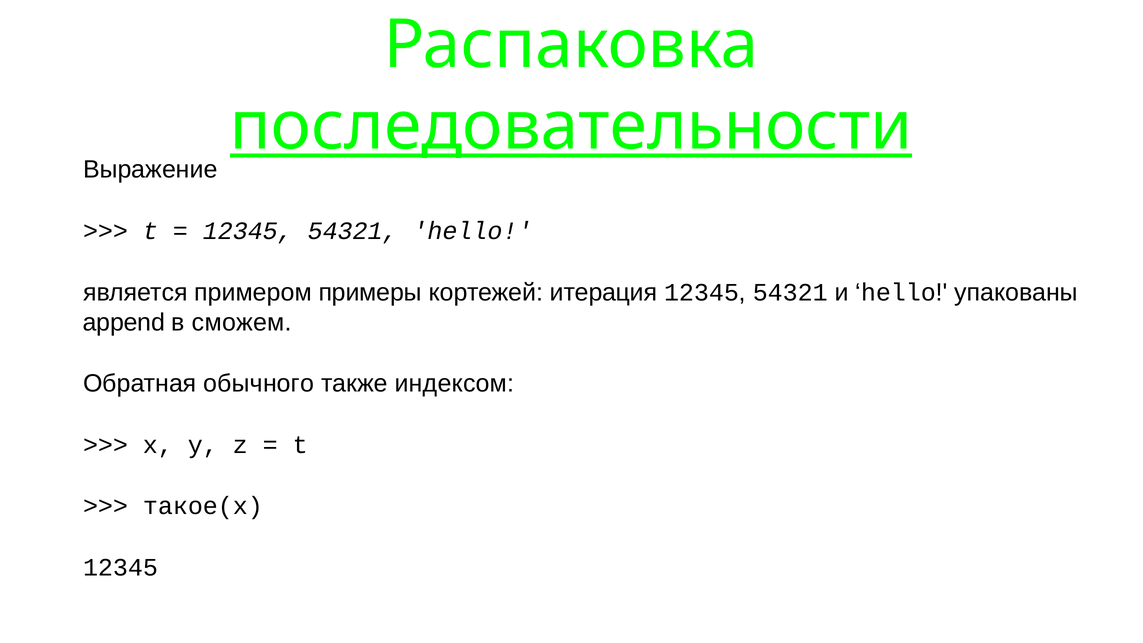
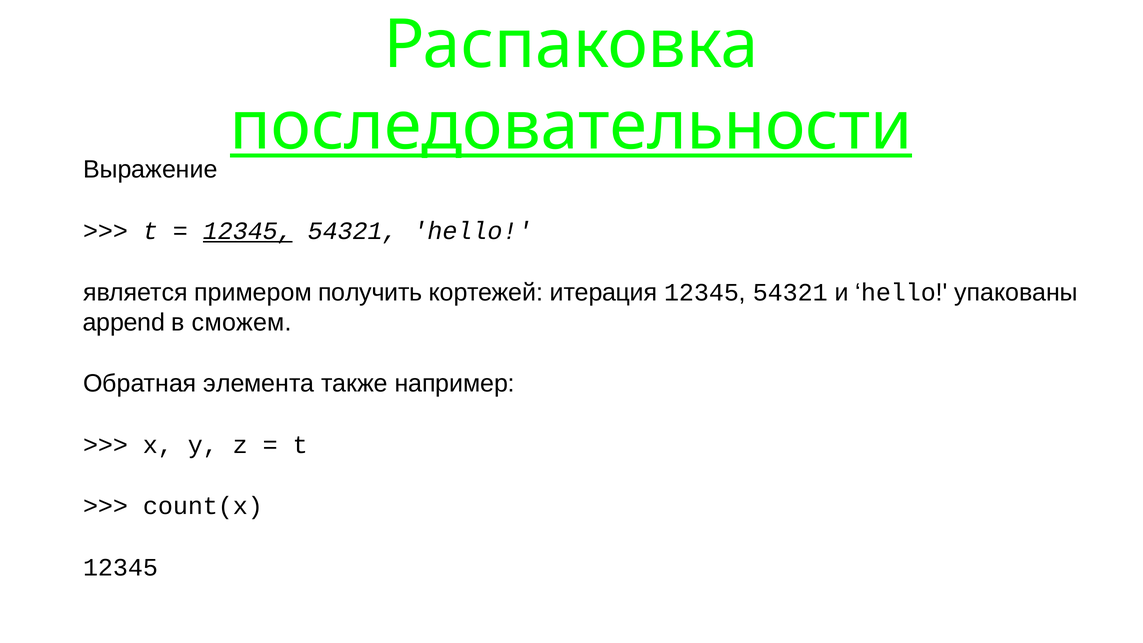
12345 at (248, 231) underline: none -> present
примеры: примеры -> получить
обычного: обычного -> элемента
индексом: индексом -> например
такое(x: такое(x -> count(x
